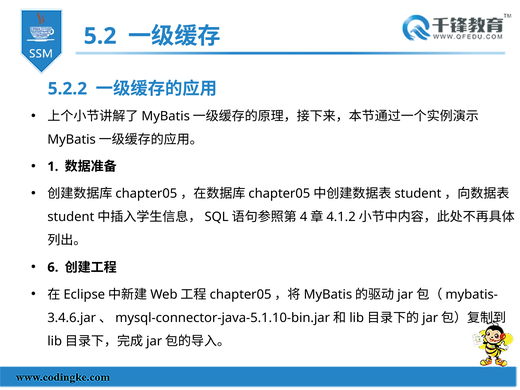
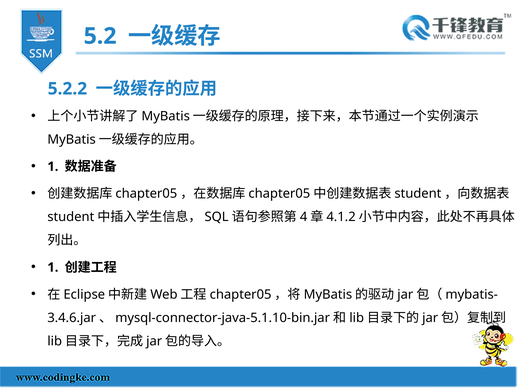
6 at (53, 267): 6 -> 1
